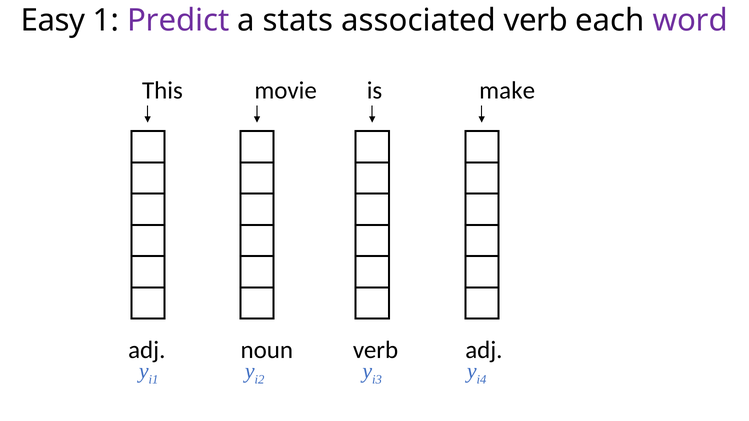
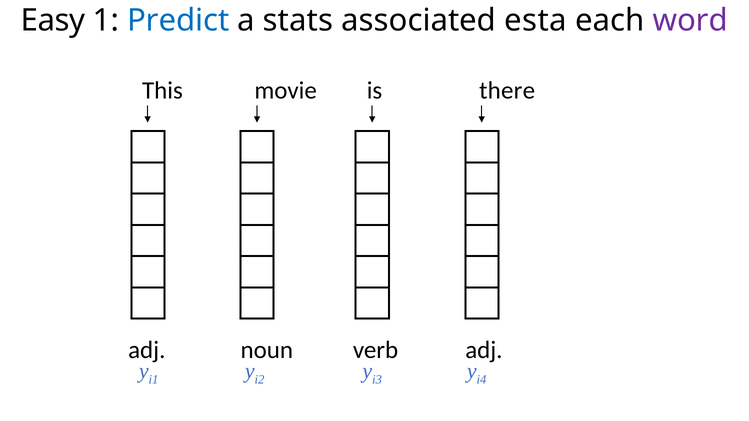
Predict colour: purple -> blue
associated verb: verb -> esta
make: make -> there
